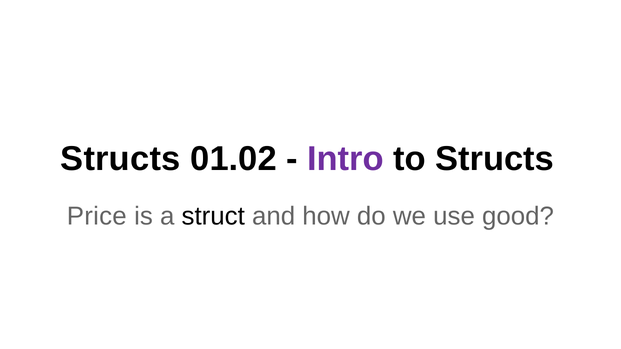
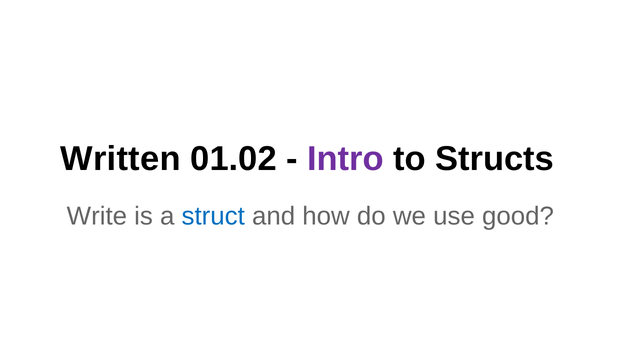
Structs at (120, 159): Structs -> Written
Price: Price -> Write
struct colour: black -> blue
